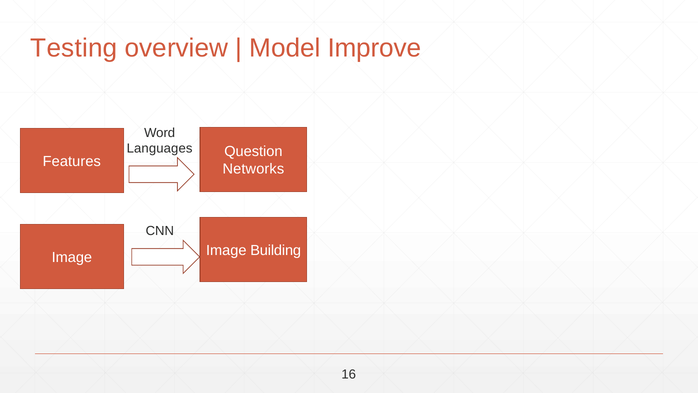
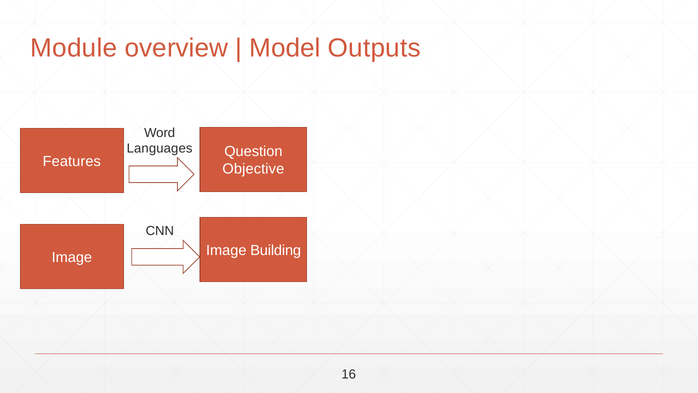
Testing: Testing -> Module
Improve: Improve -> Outputs
Networks: Networks -> Objective
